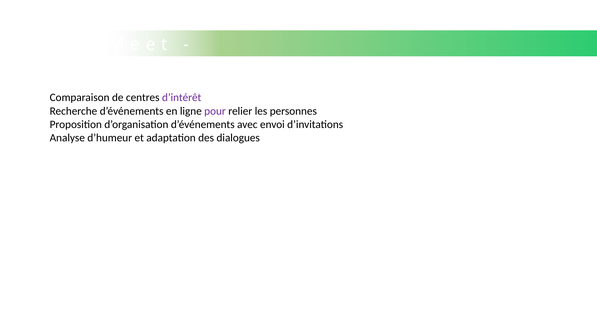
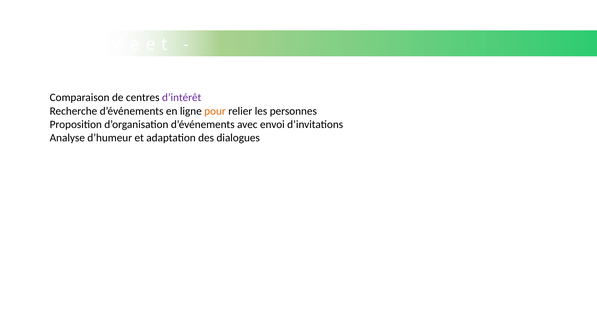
pour colour: purple -> orange
